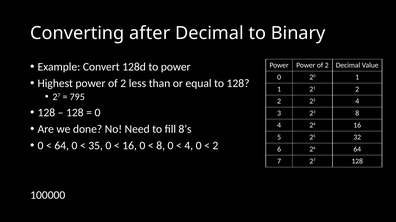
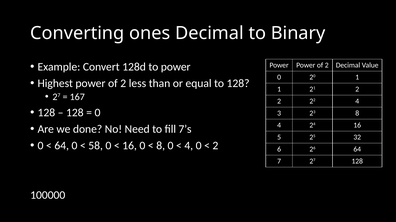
after: after -> ones
795: 795 -> 167
8’s: 8’s -> 7’s
35: 35 -> 58
